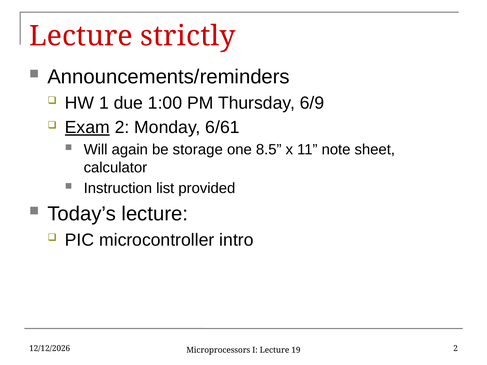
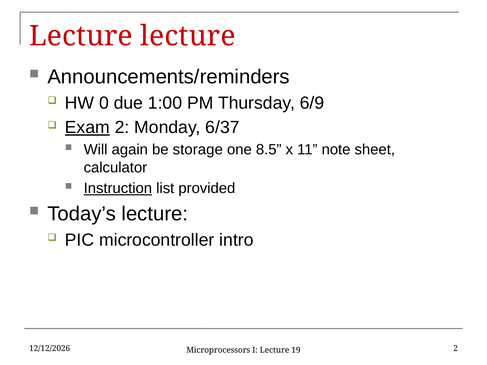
Lecture strictly: strictly -> lecture
1: 1 -> 0
6/61: 6/61 -> 6/37
Instruction underline: none -> present
